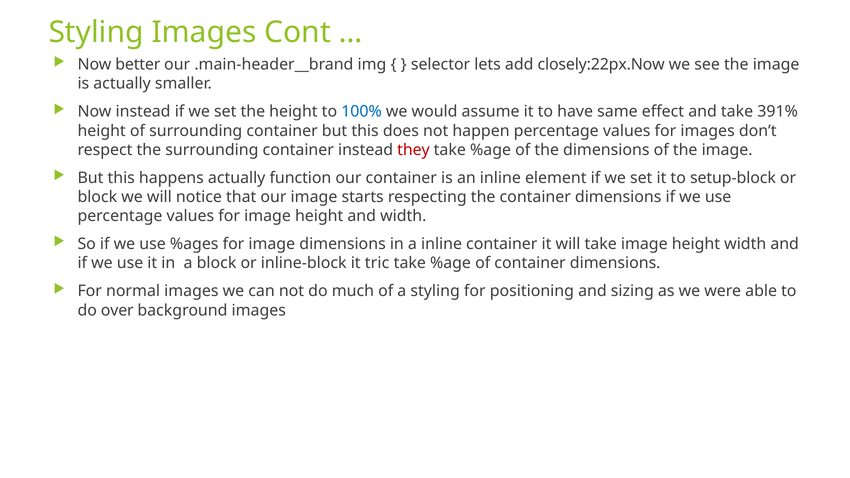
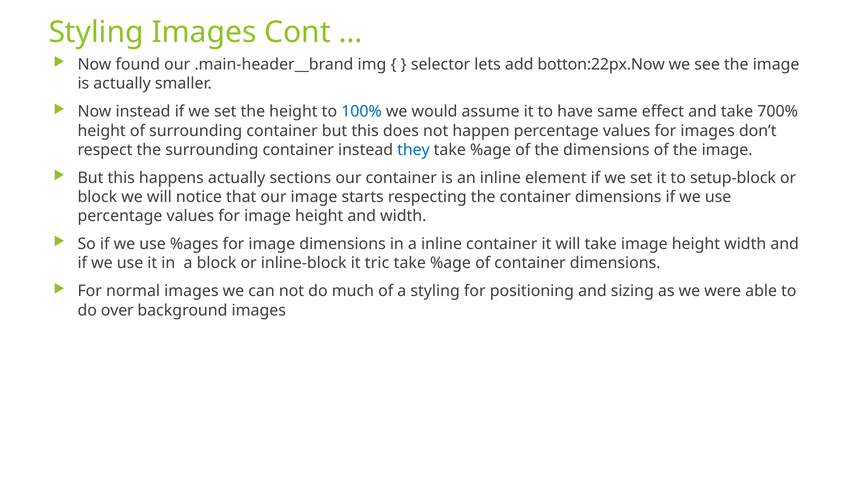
better: better -> found
closely:22px.Now: closely:22px.Now -> botton:22px.Now
391%: 391% -> 700%
they colour: red -> blue
function: function -> sections
